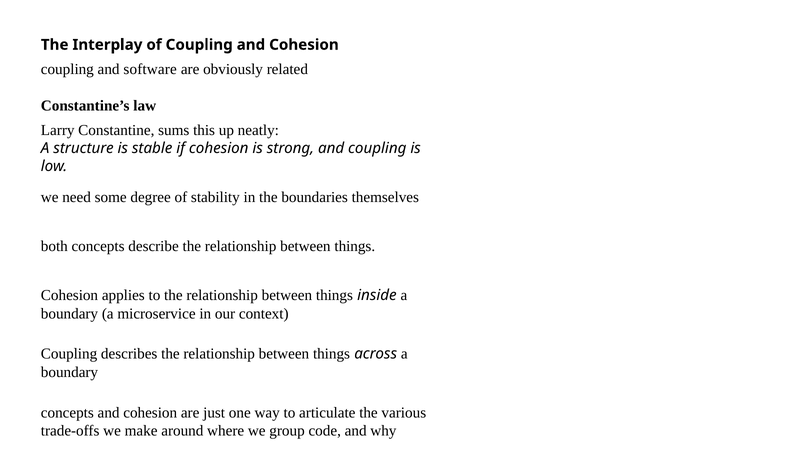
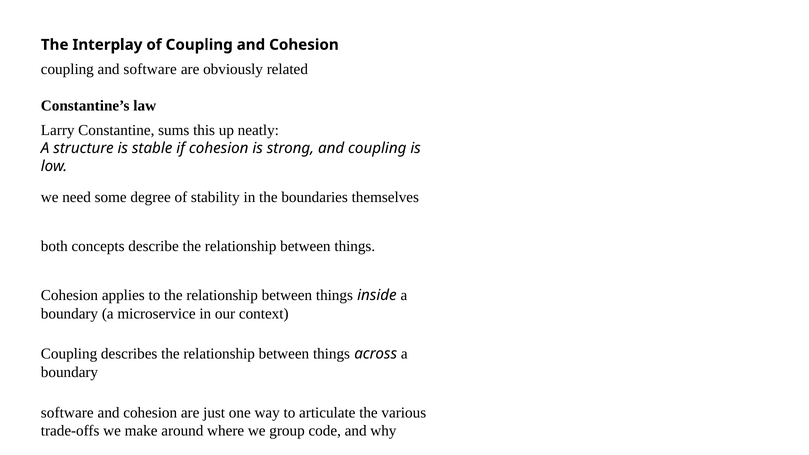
concepts at (67, 413): concepts -> software
